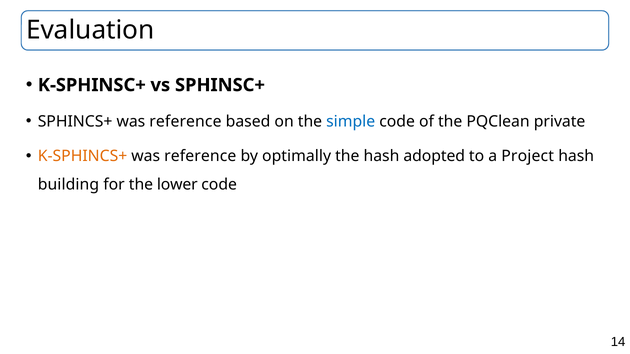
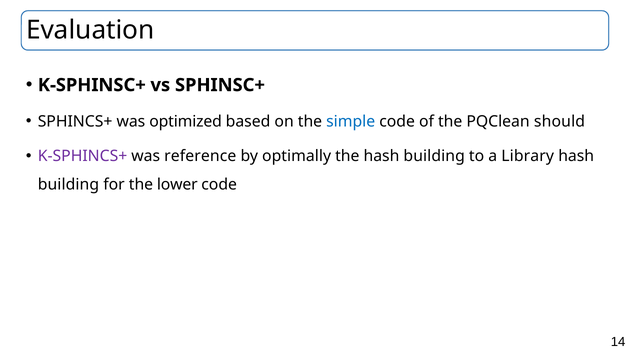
SPHINCS+ was reference: reference -> optimized
private: private -> should
K-SPHINCS+ colour: orange -> purple
the hash adopted: adopted -> building
Project: Project -> Library
